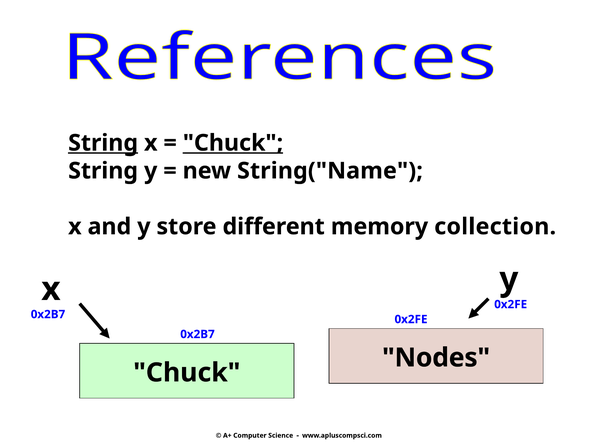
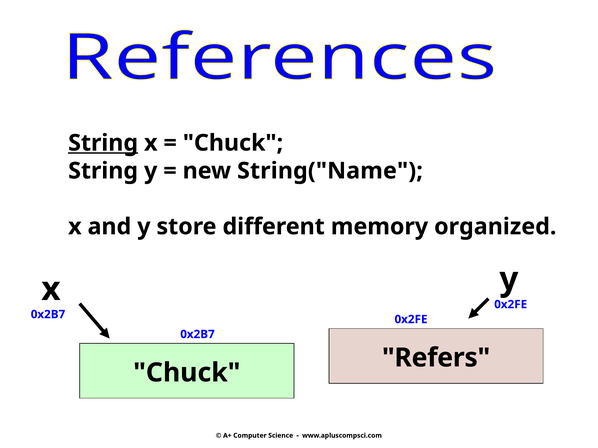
Chuck at (233, 143) underline: present -> none
collection: collection -> organized
Nodes: Nodes -> Refers
